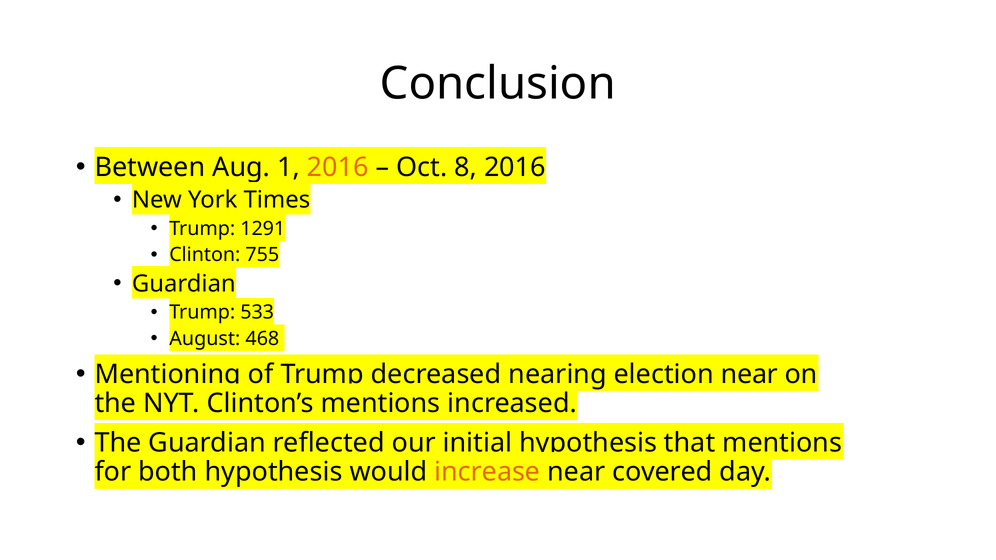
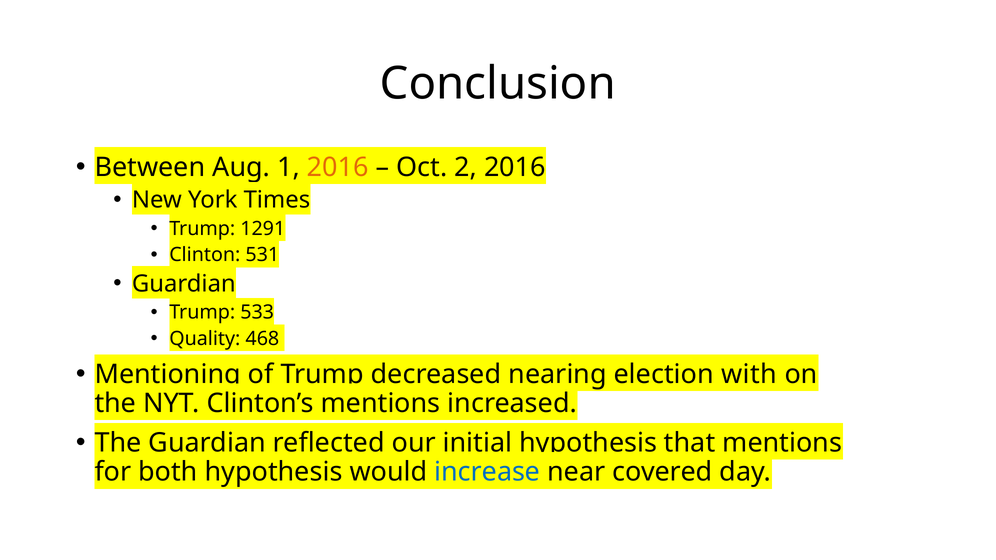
8: 8 -> 2
755: 755 -> 531
August: August -> Quality
election near: near -> with
increase colour: orange -> blue
